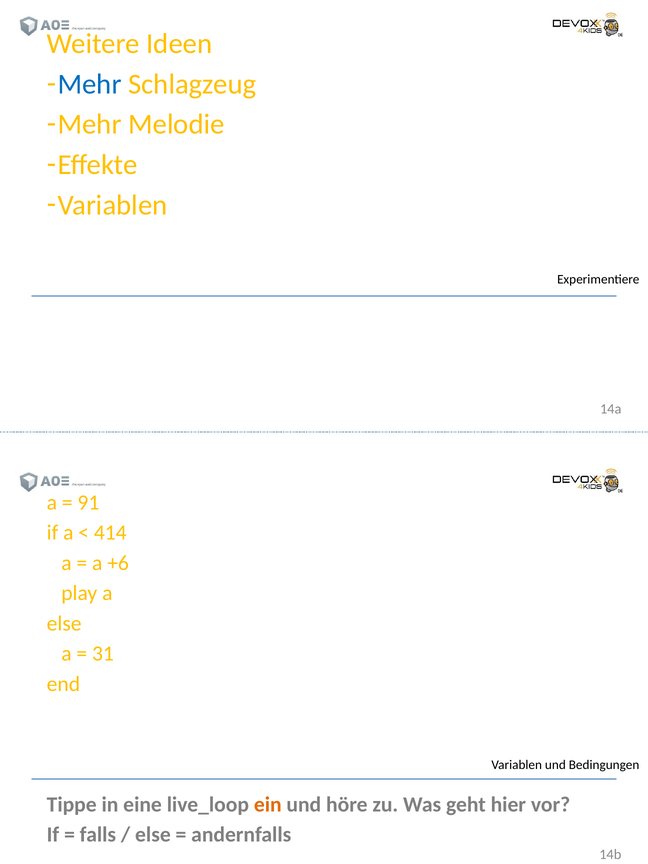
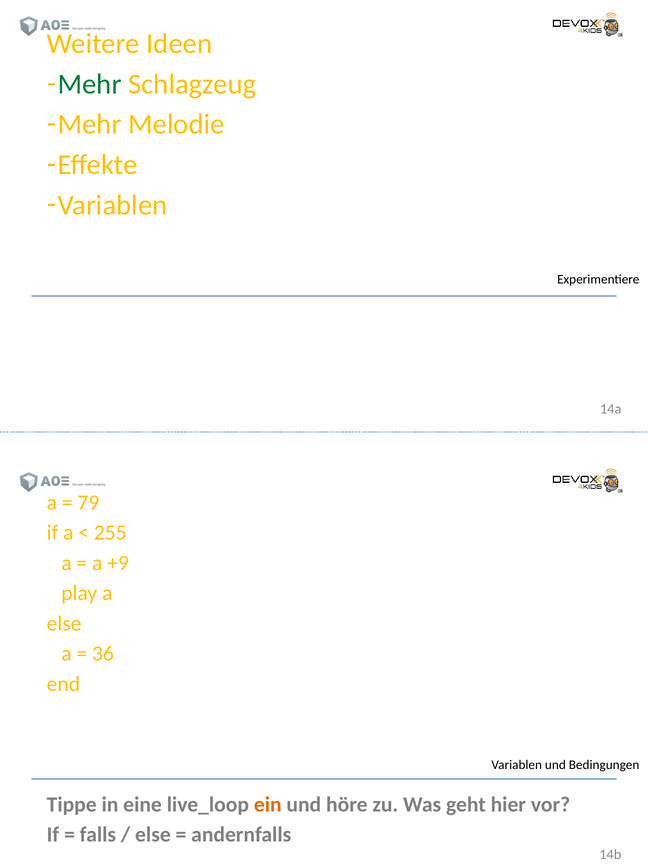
Mehr at (90, 84) colour: blue -> green
91: 91 -> 79
414: 414 -> 255
+6: +6 -> +9
31: 31 -> 36
